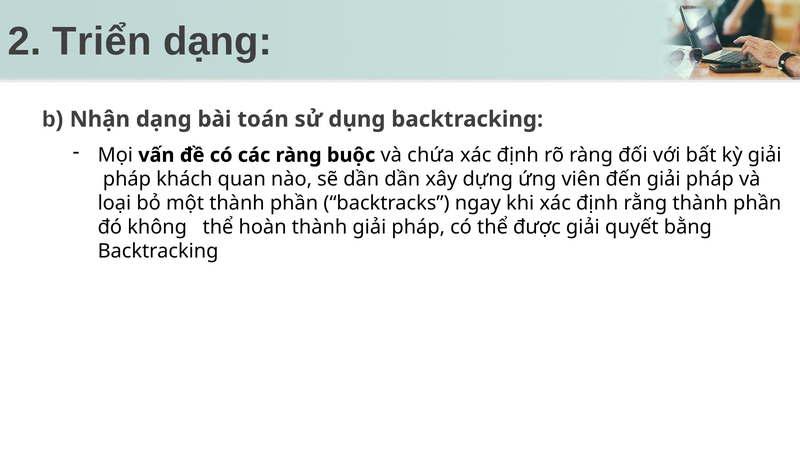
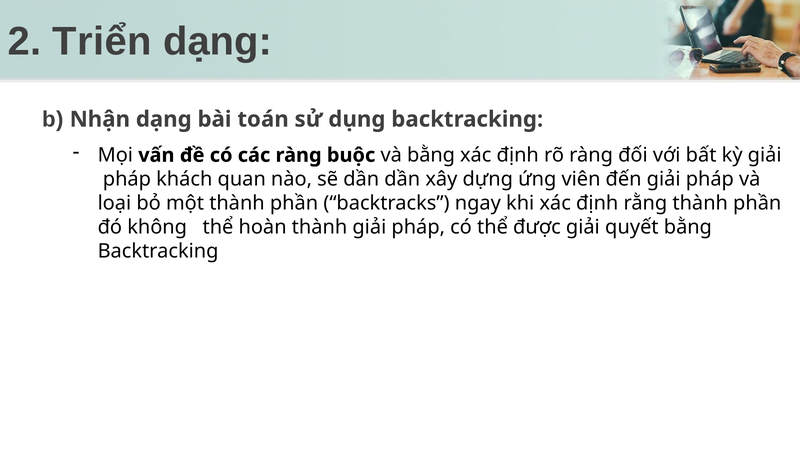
và chứa: chứa -> bằng
